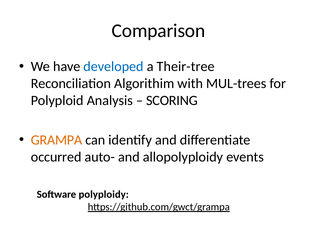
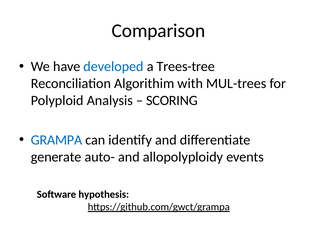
Their-tree: Their-tree -> Trees-tree
GRAMPA colour: orange -> blue
occurred: occurred -> generate
polyploidy: polyploidy -> hypothesis
